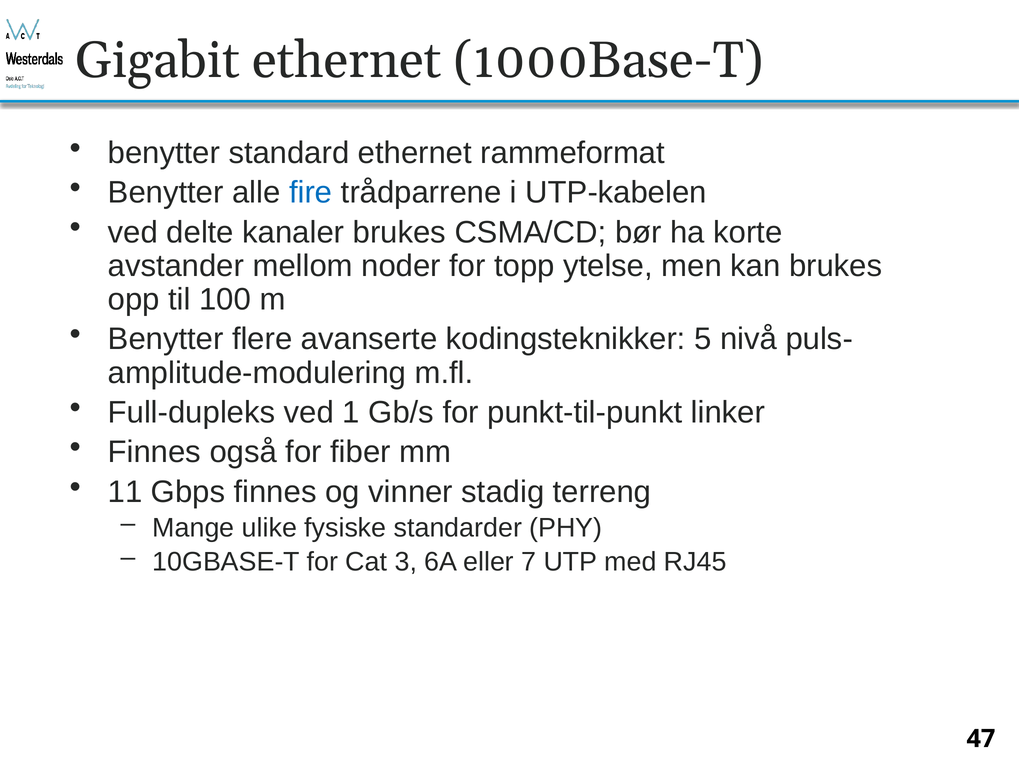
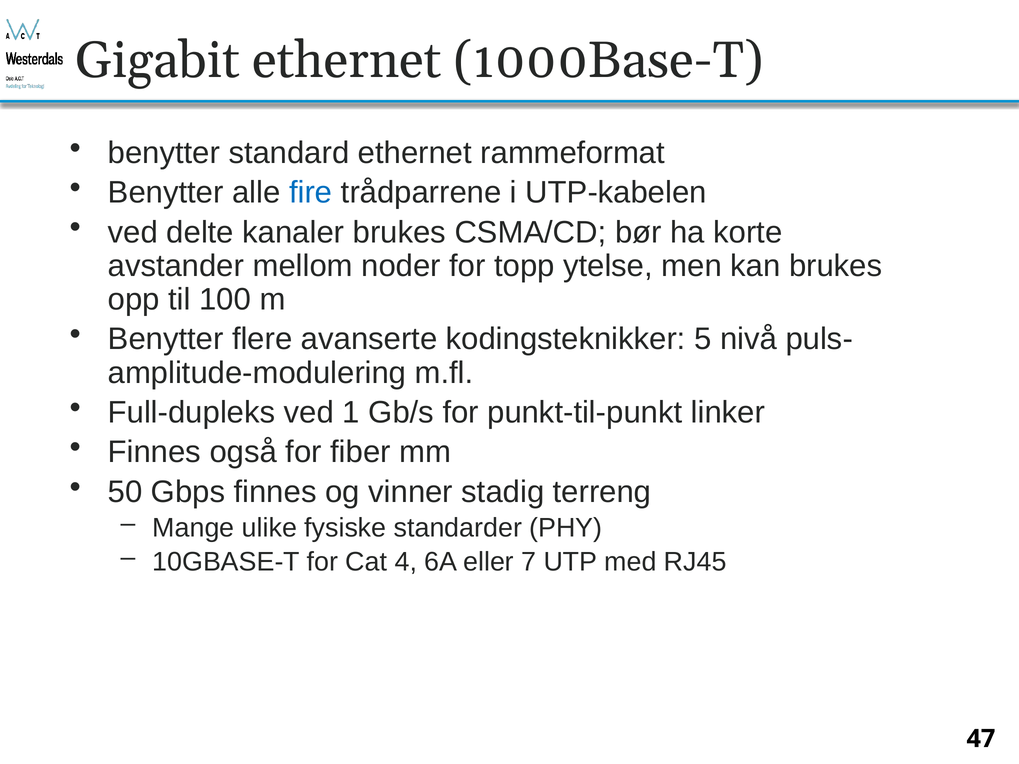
11: 11 -> 50
3: 3 -> 4
